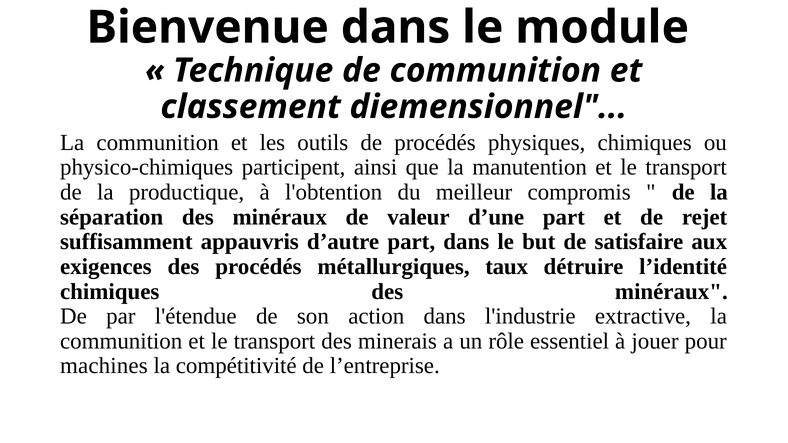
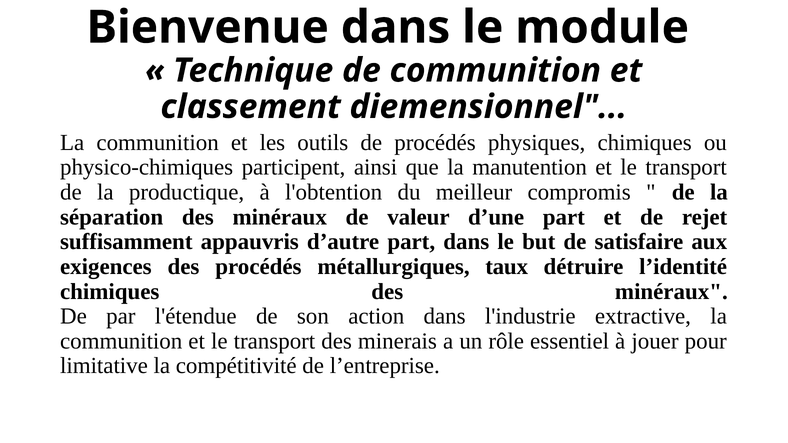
machines: machines -> limitative
